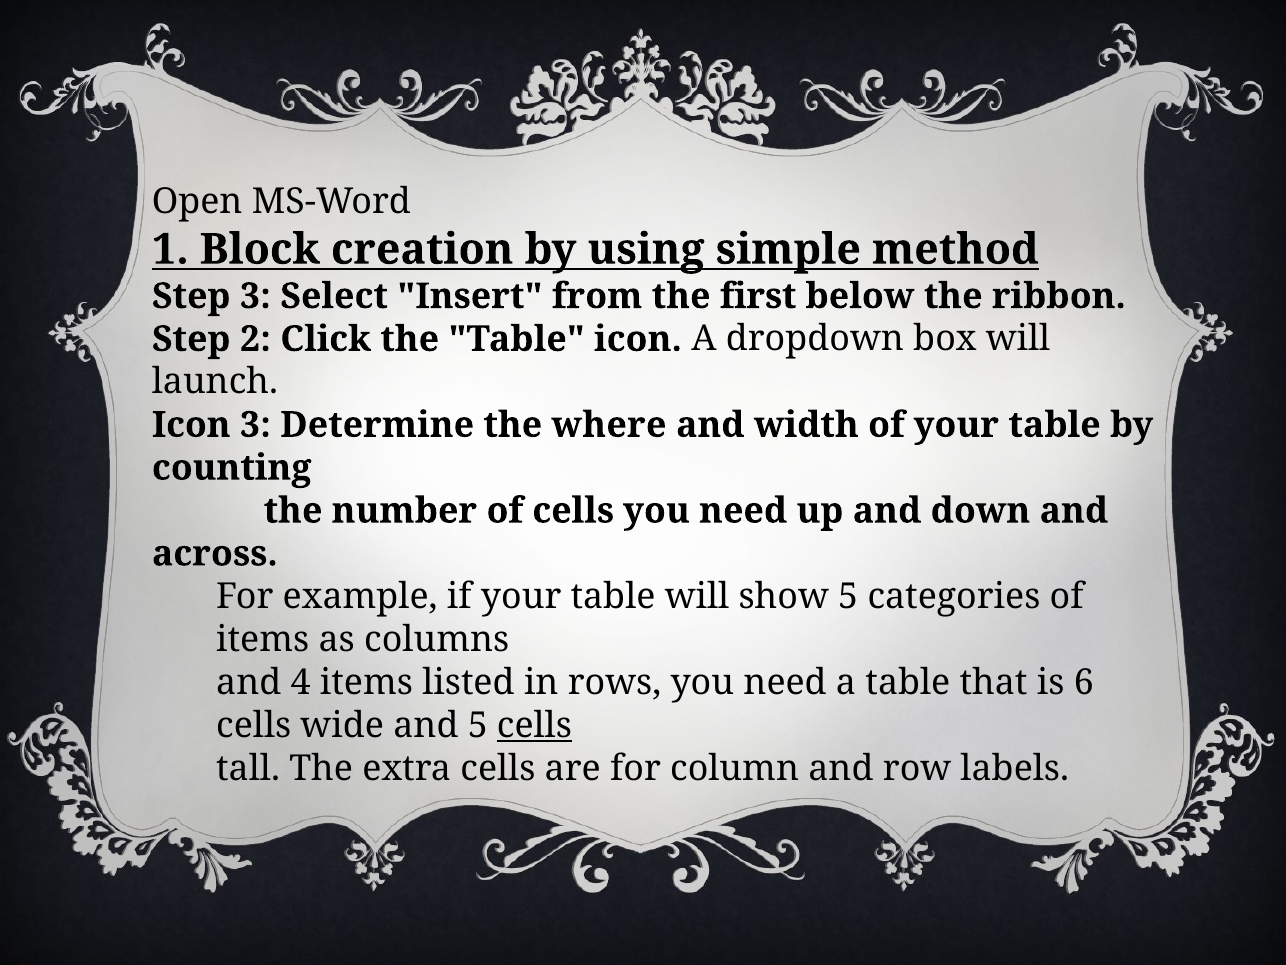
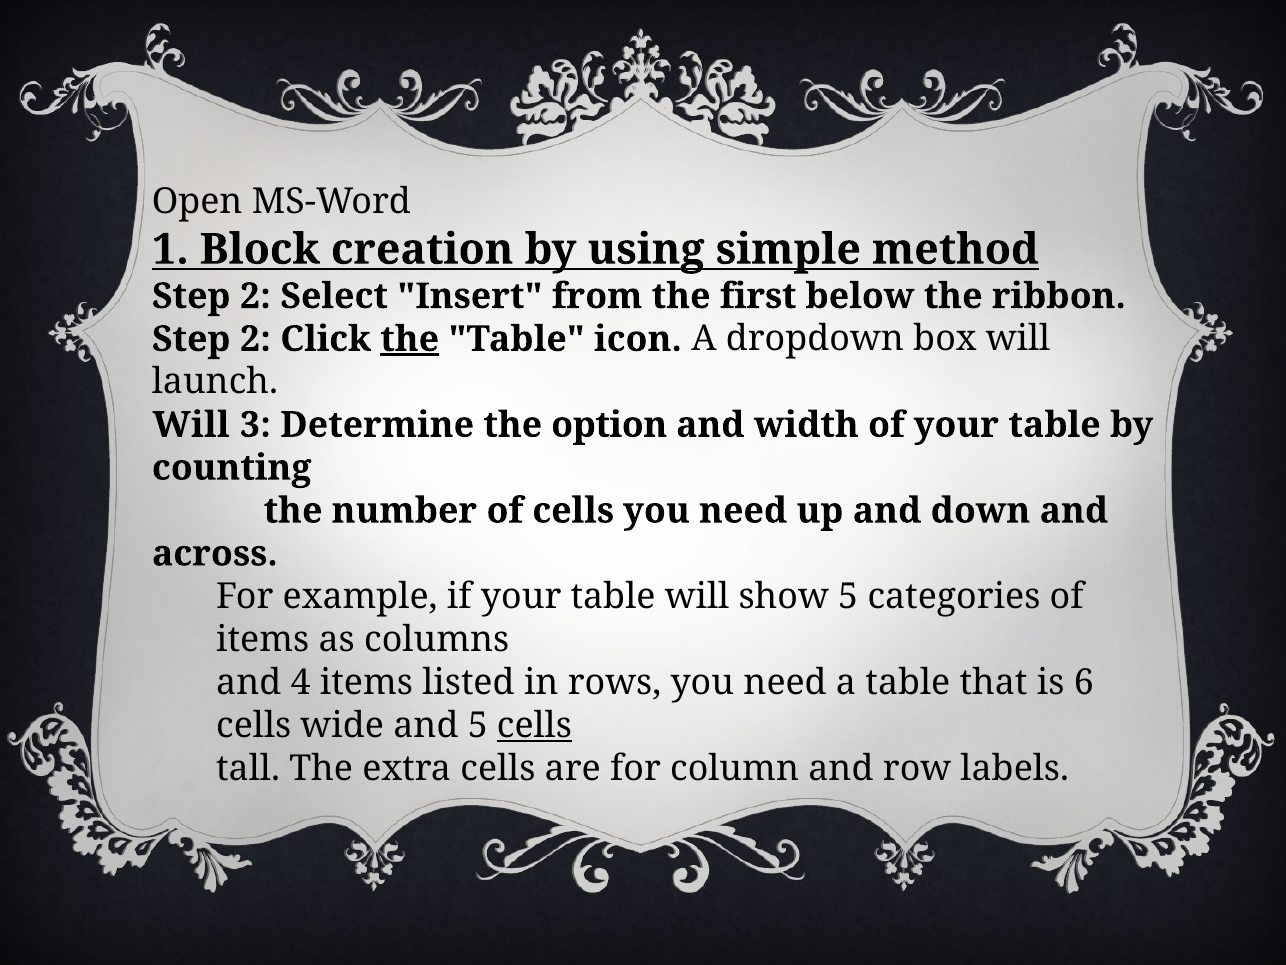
3 at (255, 296): 3 -> 2
the at (410, 339) underline: none -> present
Icon at (191, 425): Icon -> Will
where: where -> option
